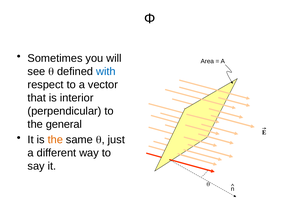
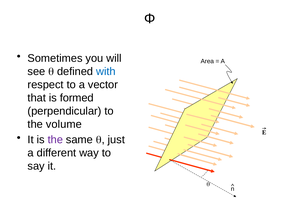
interior: interior -> formed
general: general -> volume
the at (55, 140) colour: orange -> purple
